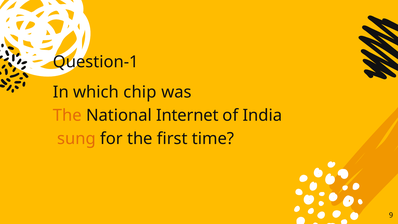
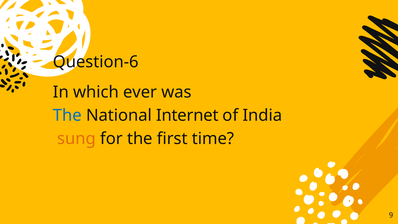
Question-1: Question-1 -> Question-6
chip: chip -> ever
The at (67, 115) colour: orange -> blue
